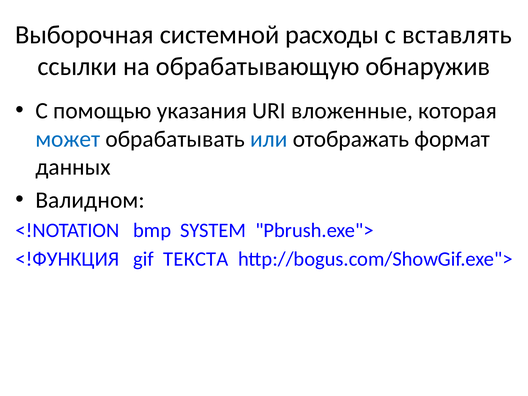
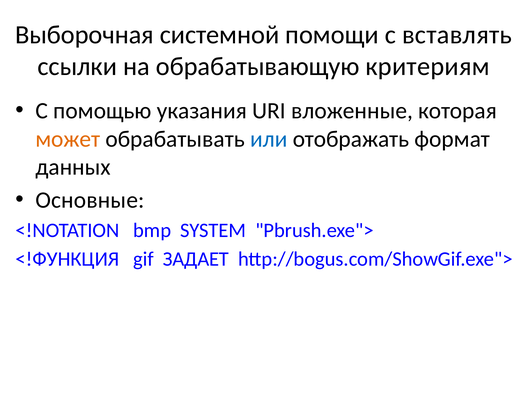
расходы: расходы -> помощи
обнаружив: обнаружив -> критериям
может colour: blue -> orange
Валидном: Валидном -> Основные
ТЕКСТА: ТЕКСТА -> ЗАДАЕТ
